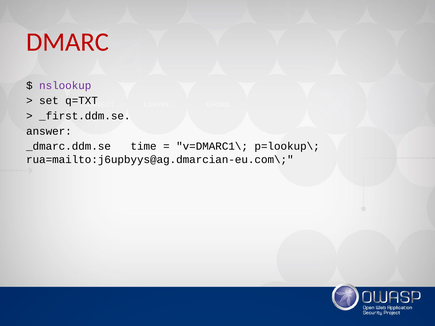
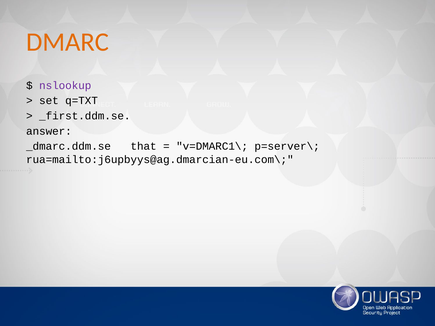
DMARC colour: red -> orange
time: time -> that
p=lookup\: p=lookup\ -> p=server\
